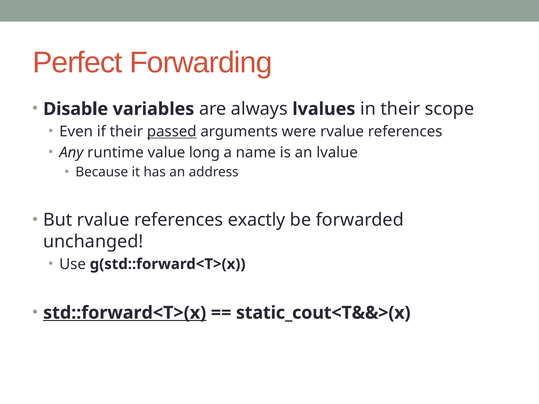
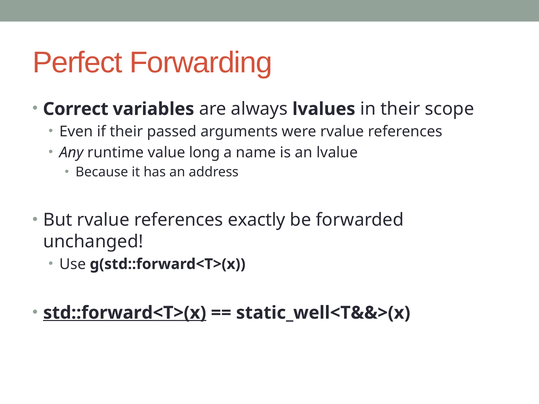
Disable: Disable -> Correct
passed underline: present -> none
static_cout<T&&>(x: static_cout<T&&>(x -> static_well<T&&>(x
